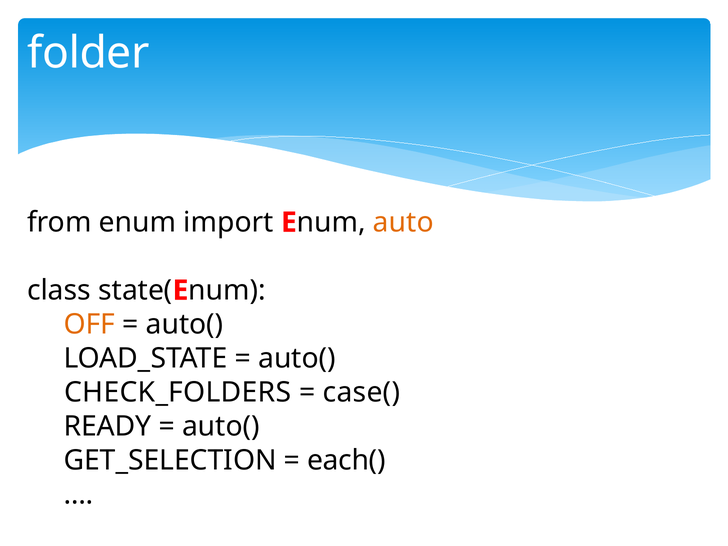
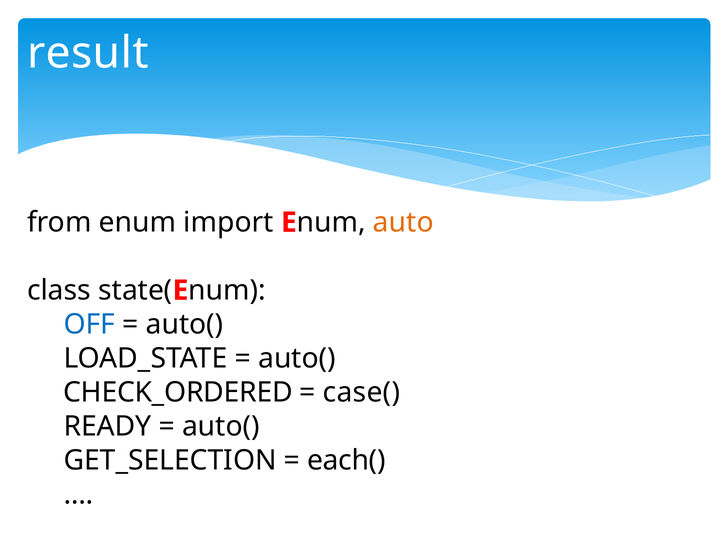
folder: folder -> result
OFF colour: orange -> blue
CHECK_FOLDERS: CHECK_FOLDERS -> CHECK_ORDERED
